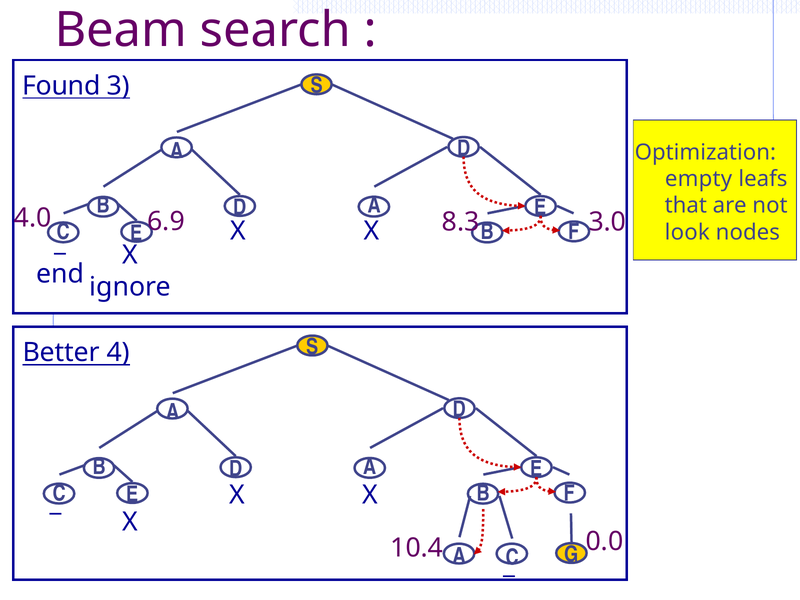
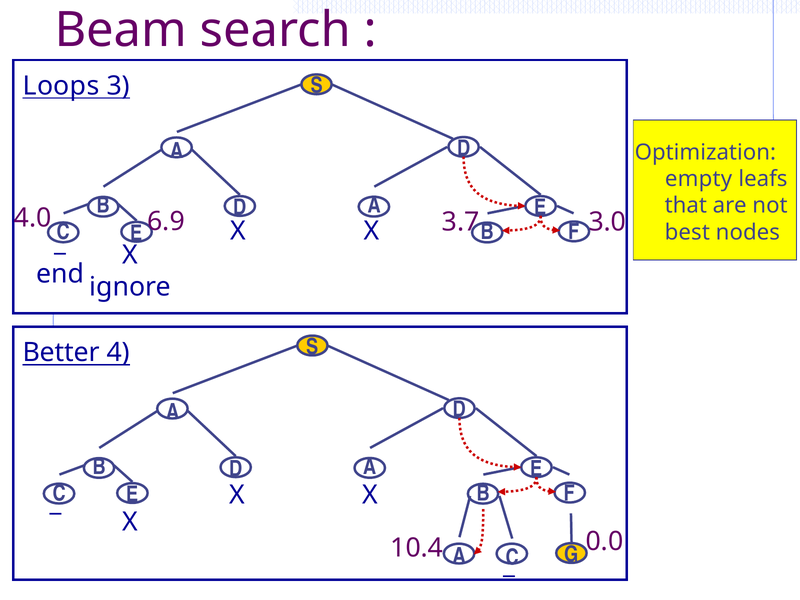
Found: Found -> Loops
8.3: 8.3 -> 3.7
look: look -> best
